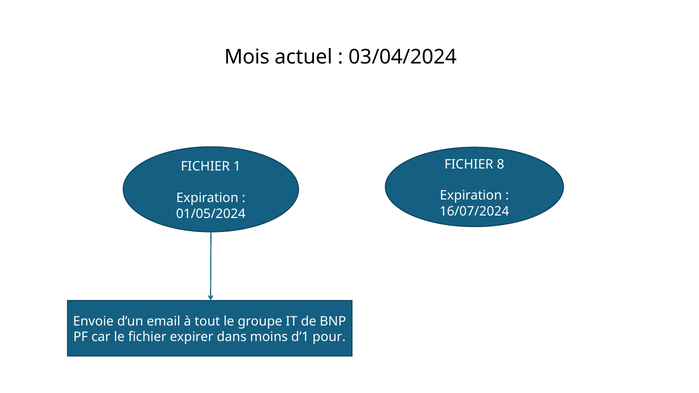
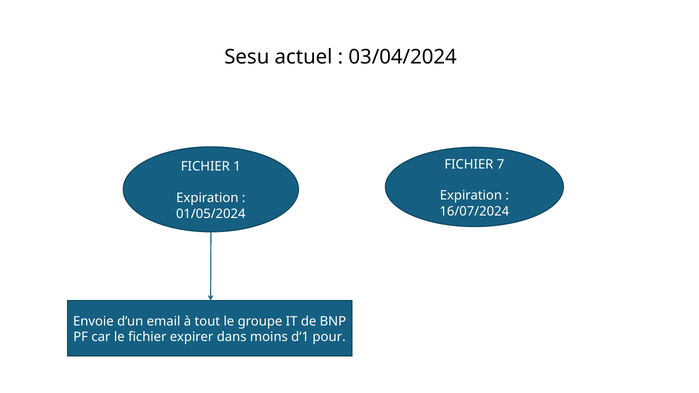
Mois: Mois -> Sesu
8: 8 -> 7
